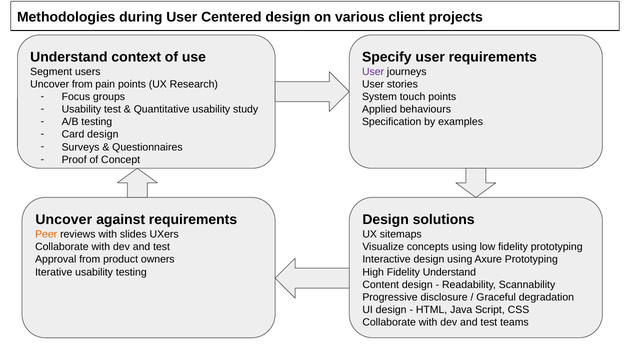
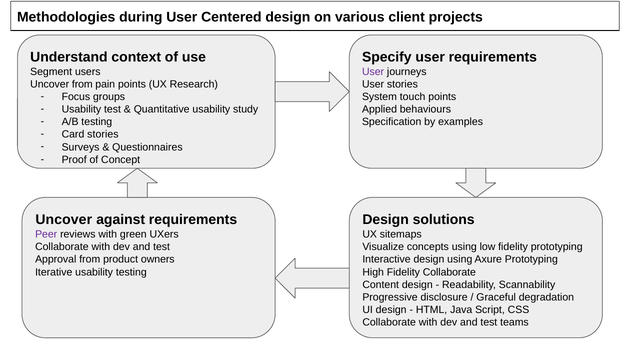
Card design: design -> stories
Peer colour: orange -> purple
slides: slides -> green
Fidelity Understand: Understand -> Collaborate
